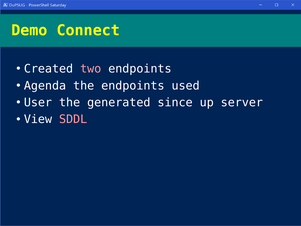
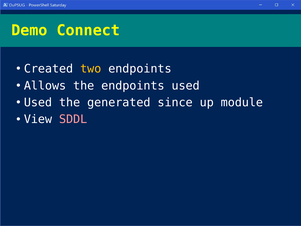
two colour: pink -> yellow
Agenda: Agenda -> Allows
User at (38, 102): User -> Used
server: server -> module
